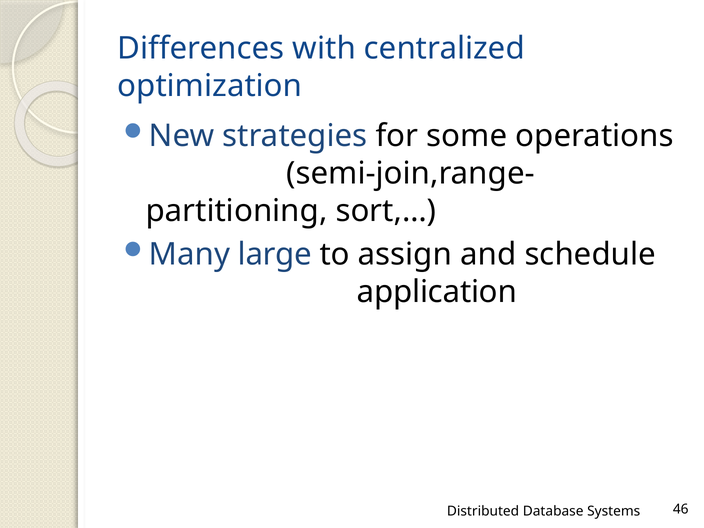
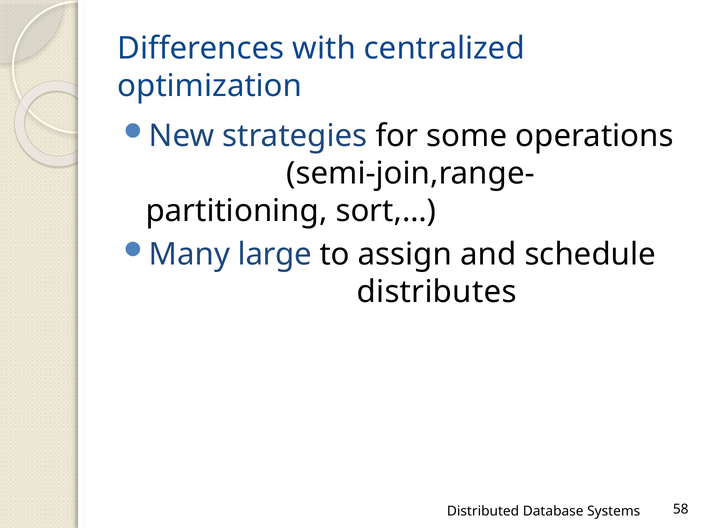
application: application -> distributes
46: 46 -> 58
